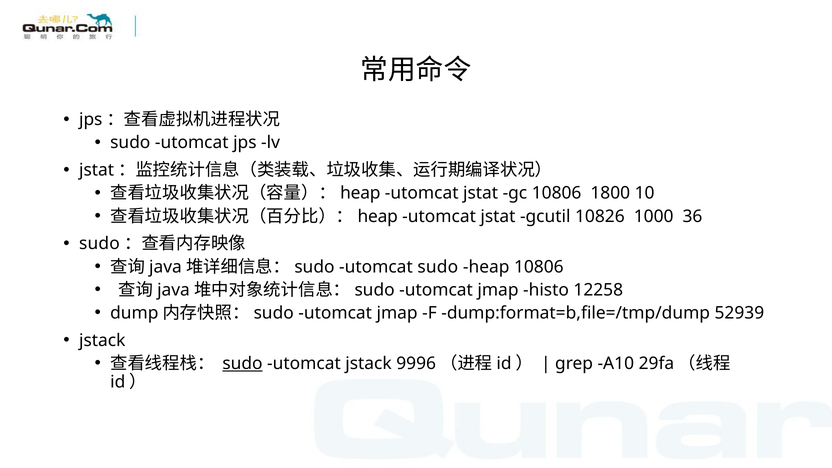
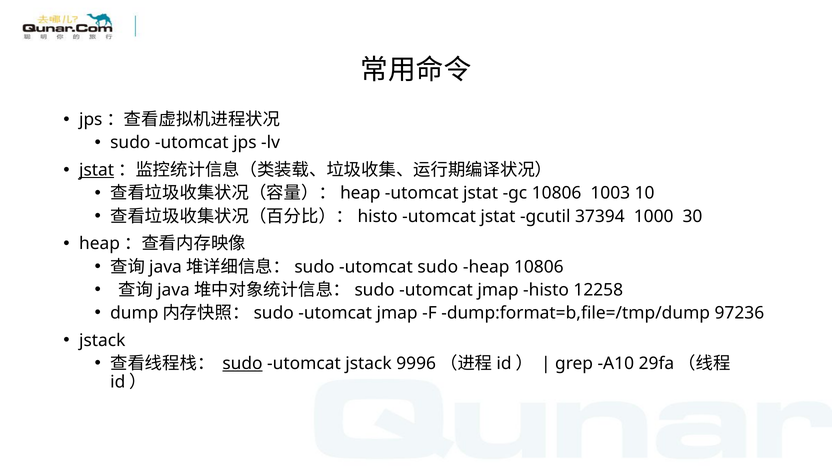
jstat at (97, 170) underline: none -> present
1800: 1800 -> 1003
heap at (378, 216): heap -> histo
10826: 10826 -> 37394
36: 36 -> 30
sudo at (99, 244): sudo -> heap
52939: 52939 -> 97236
